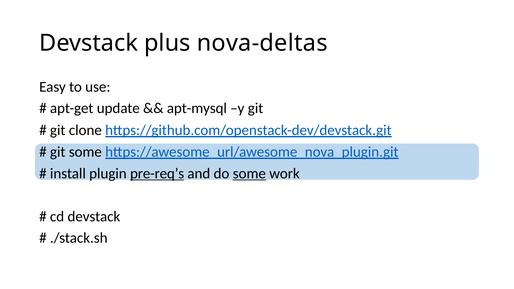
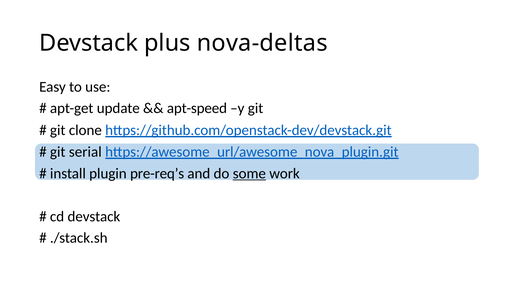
apt-mysql: apt-mysql -> apt-speed
git some: some -> serial
pre-req’s underline: present -> none
